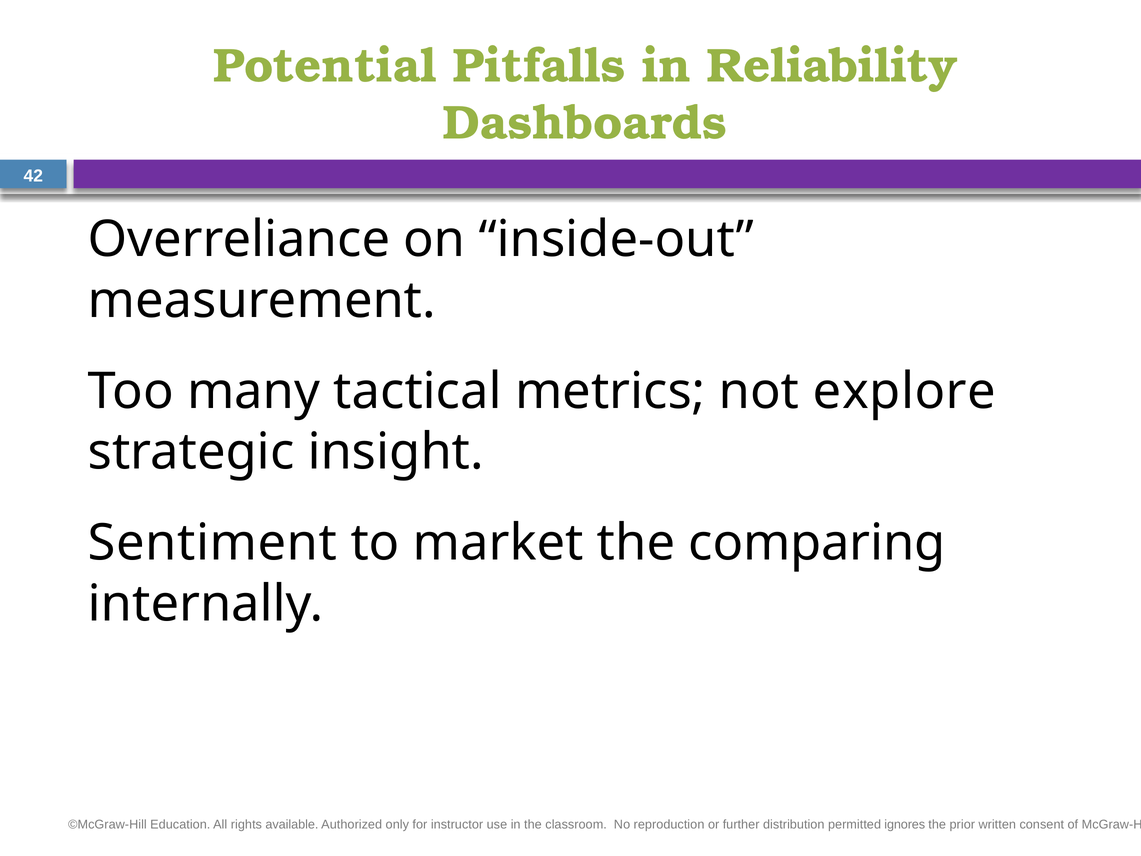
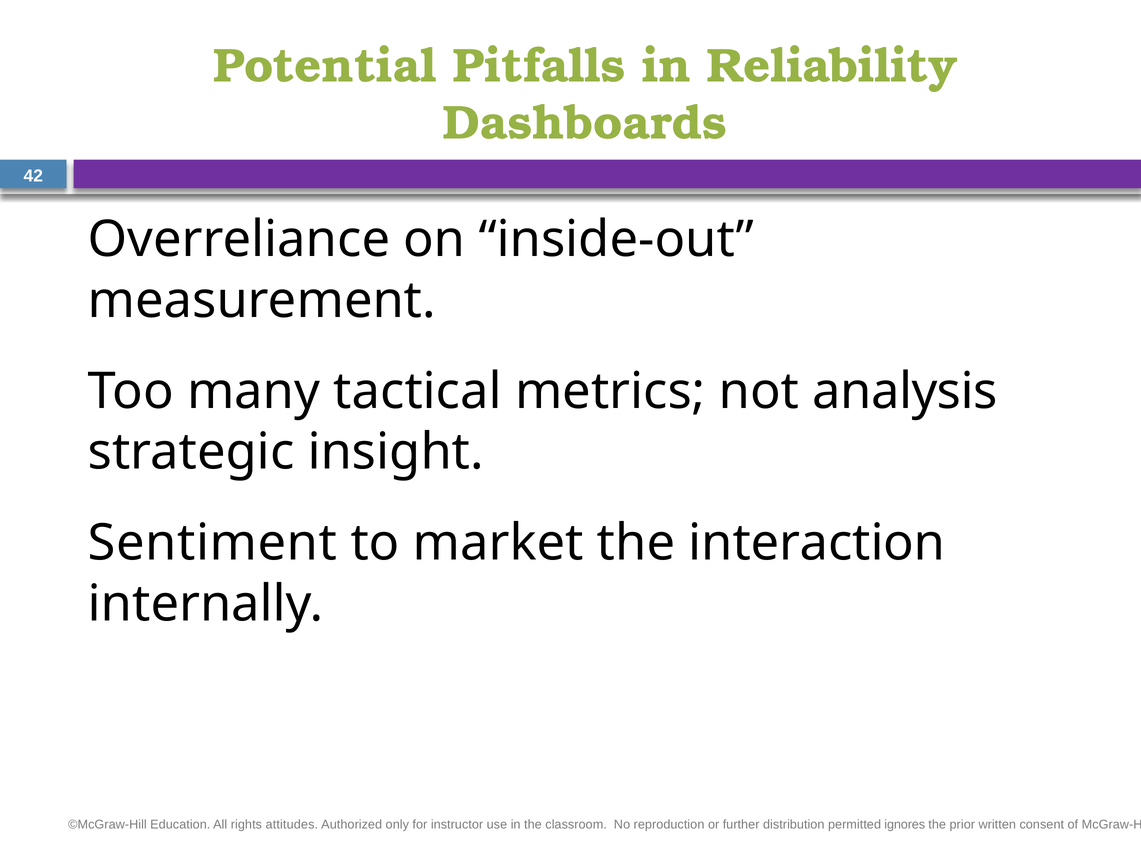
explore: explore -> analysis
comparing: comparing -> interaction
available: available -> attitudes
